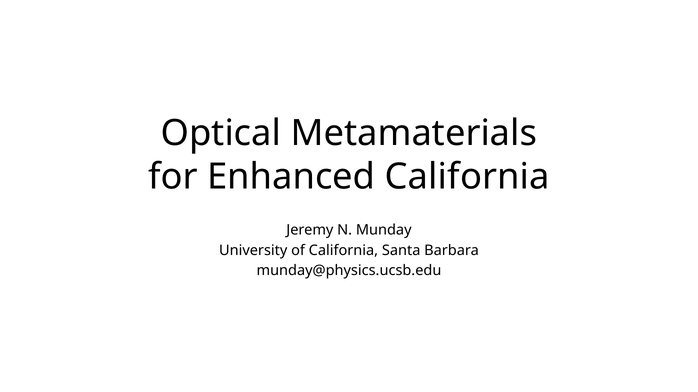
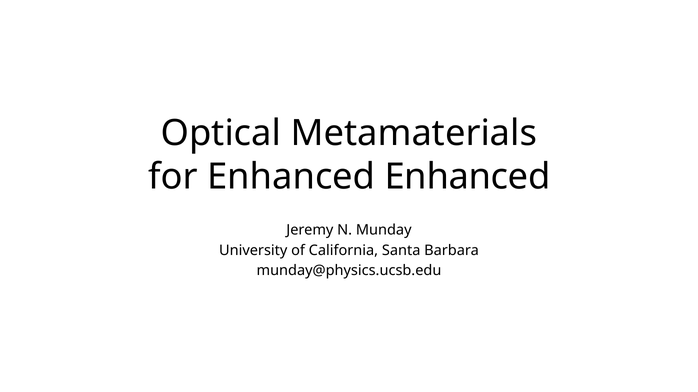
Enhanced California: California -> Enhanced
